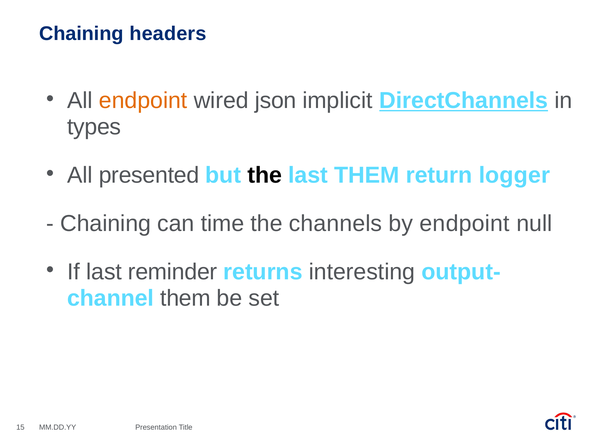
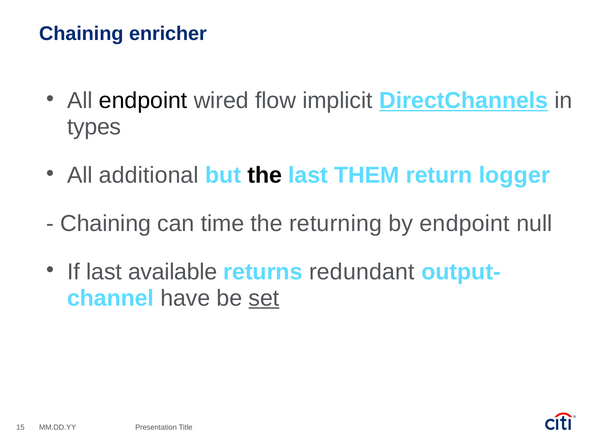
headers: headers -> enricher
endpoint at (143, 101) colour: orange -> black
json: json -> flow
presented: presented -> additional
channels: channels -> returning
reminder: reminder -> available
interesting: interesting -> redundant
them at (185, 298): them -> have
set underline: none -> present
